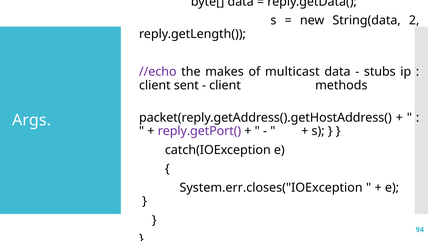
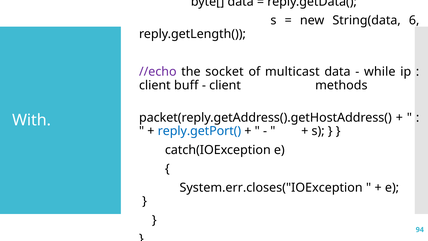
2: 2 -> 6
makes: makes -> socket
stubs: stubs -> while
sent: sent -> buff
Args: Args -> With
reply.getPort( colour: purple -> blue
